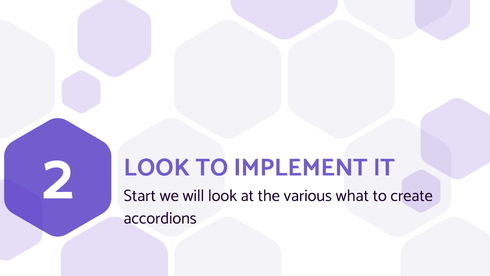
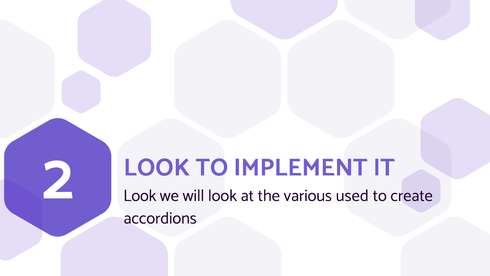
Start at (140, 195): Start -> Look
what: what -> used
